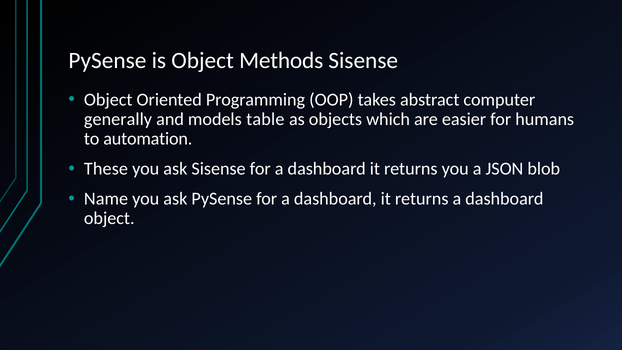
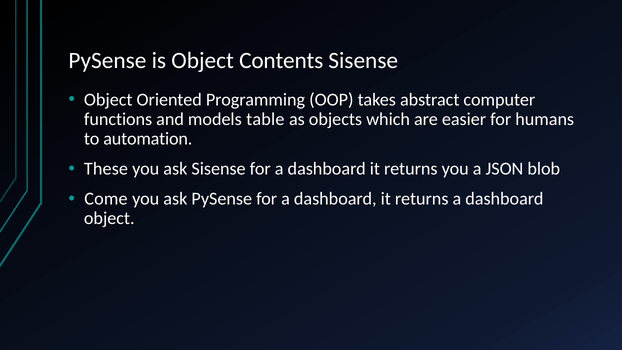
Methods: Methods -> Contents
generally: generally -> functions
Name: Name -> Come
